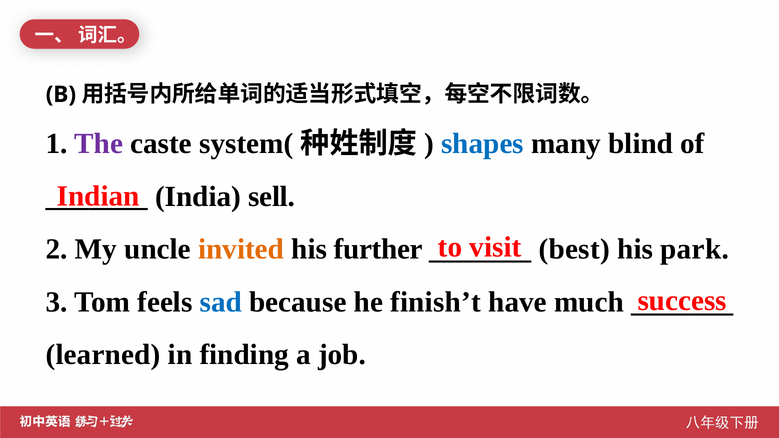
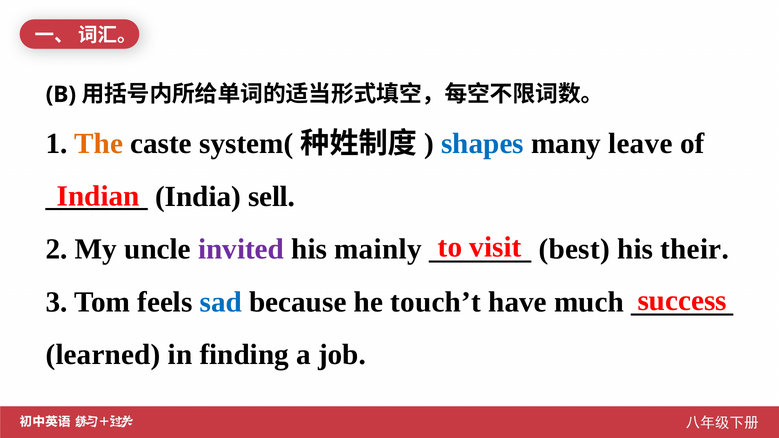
The colour: purple -> orange
blind: blind -> leave
invited colour: orange -> purple
further: further -> mainly
park: park -> their
finish’t: finish’t -> touch’t
